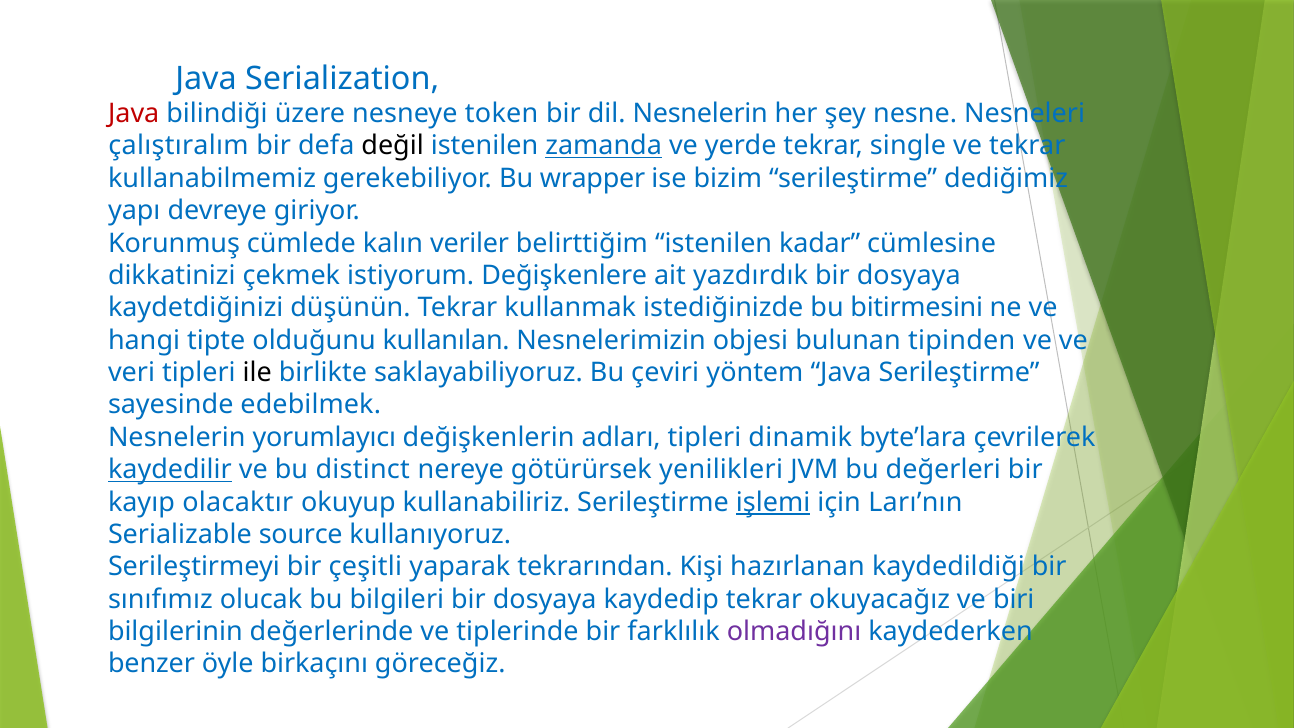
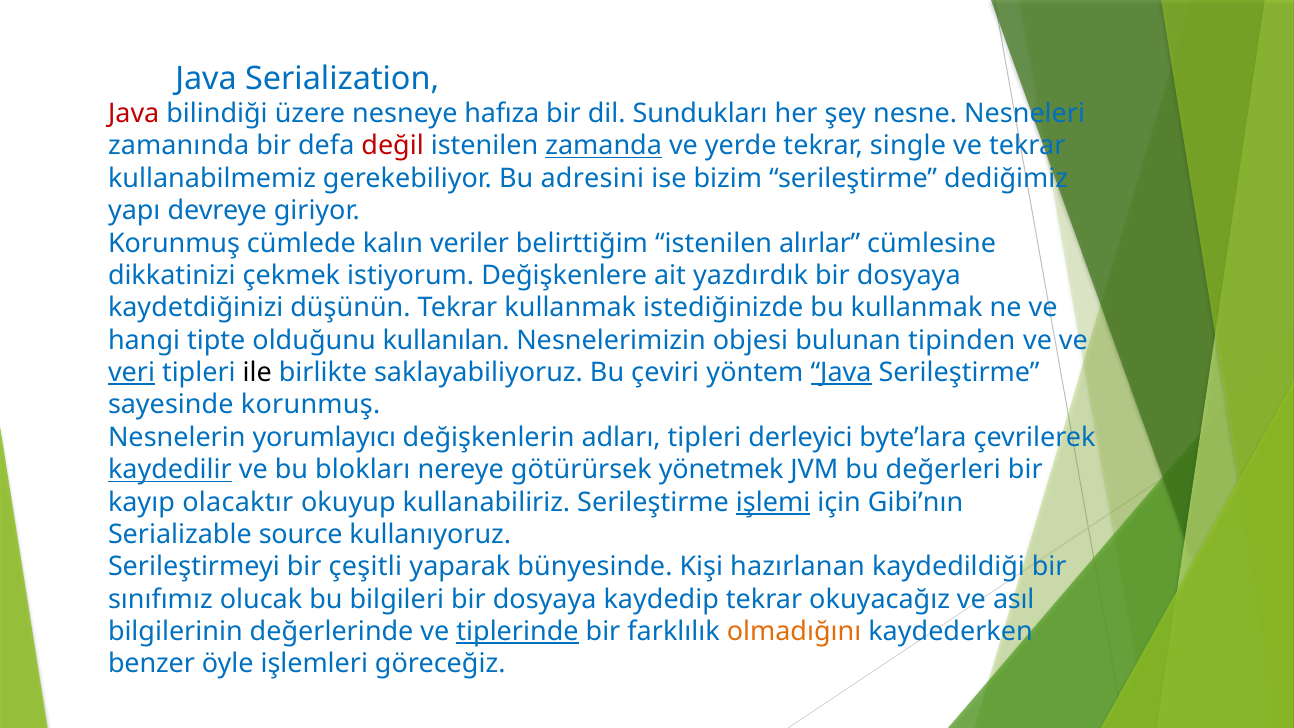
token: token -> hafıza
dil Nesnelerin: Nesnelerin -> Sundukları
çalıştıralım: çalıştıralım -> zamanında
değil colour: black -> red
wrapper: wrapper -> adresini
kadar: kadar -> alırlar
bu bitirmesini: bitirmesini -> kullanmak
veri underline: none -> present
Java at (841, 373) underline: none -> present
sayesinde edebilmek: edebilmek -> korunmuş
dinamik: dinamik -> derleyici
distinct: distinct -> blokları
yenilikleri: yenilikleri -> yönetmek
Ları’nın: Ları’nın -> Gibi’nın
tekrarından: tekrarından -> bünyesinde
biri: biri -> asıl
tiplerinde underline: none -> present
olmadığını colour: purple -> orange
birkaçını: birkaçını -> işlemleri
